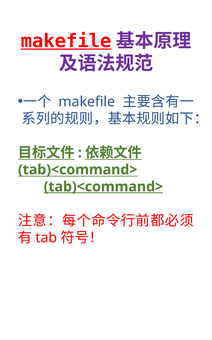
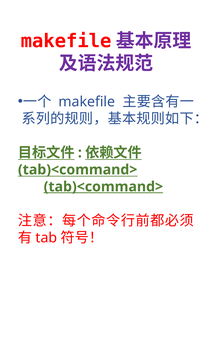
makefile at (66, 41) underline: present -> none
